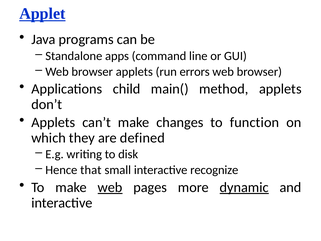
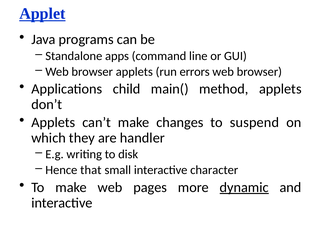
function: function -> suspend
defined: defined -> handler
recognize: recognize -> character
web at (110, 187) underline: present -> none
